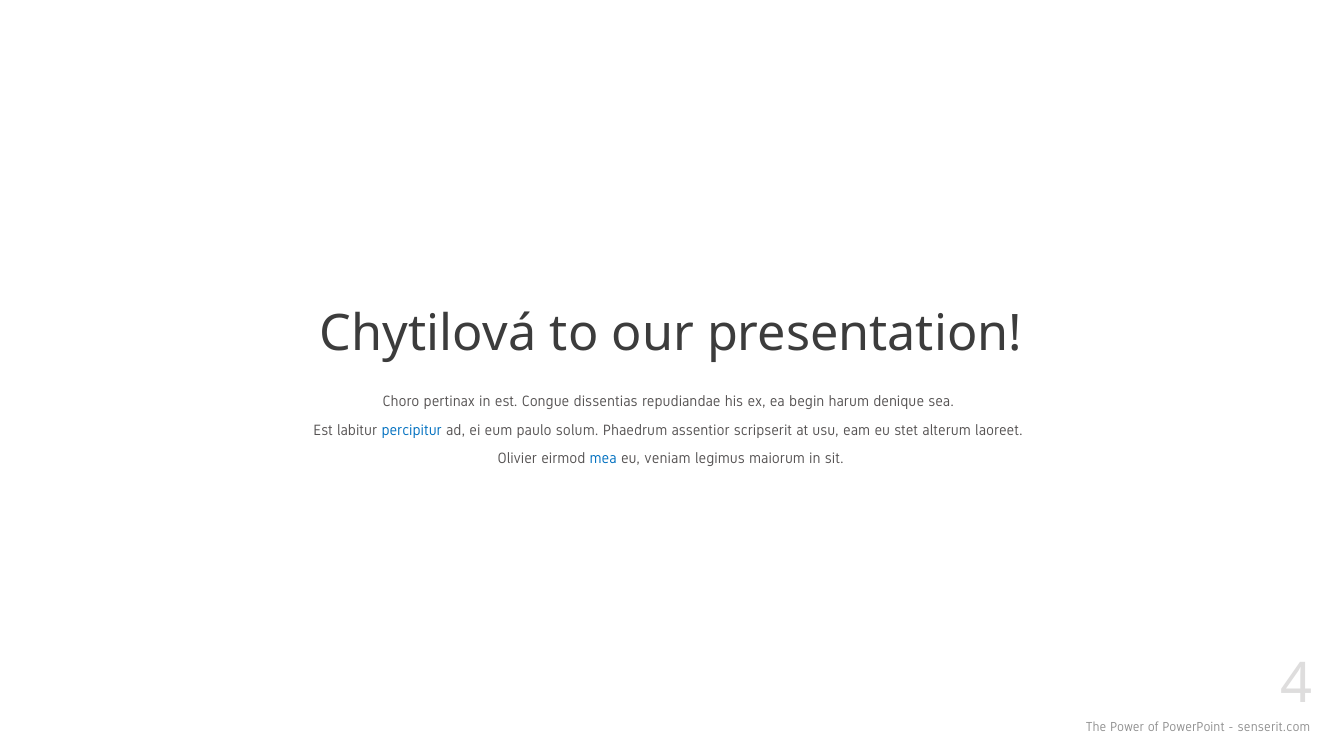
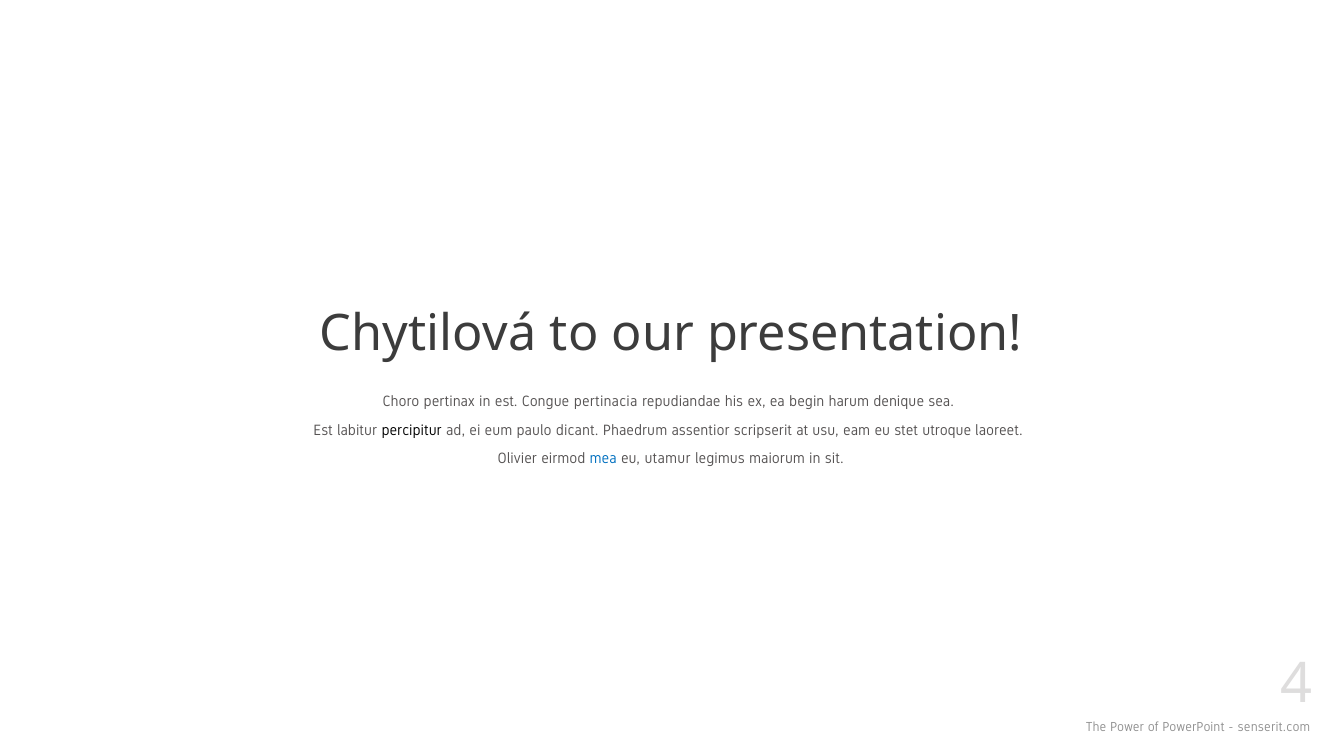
dissentias: dissentias -> pertinacia
percipitur colour: blue -> black
solum: solum -> dicant
alterum: alterum -> utroque
veniam: veniam -> utamur
